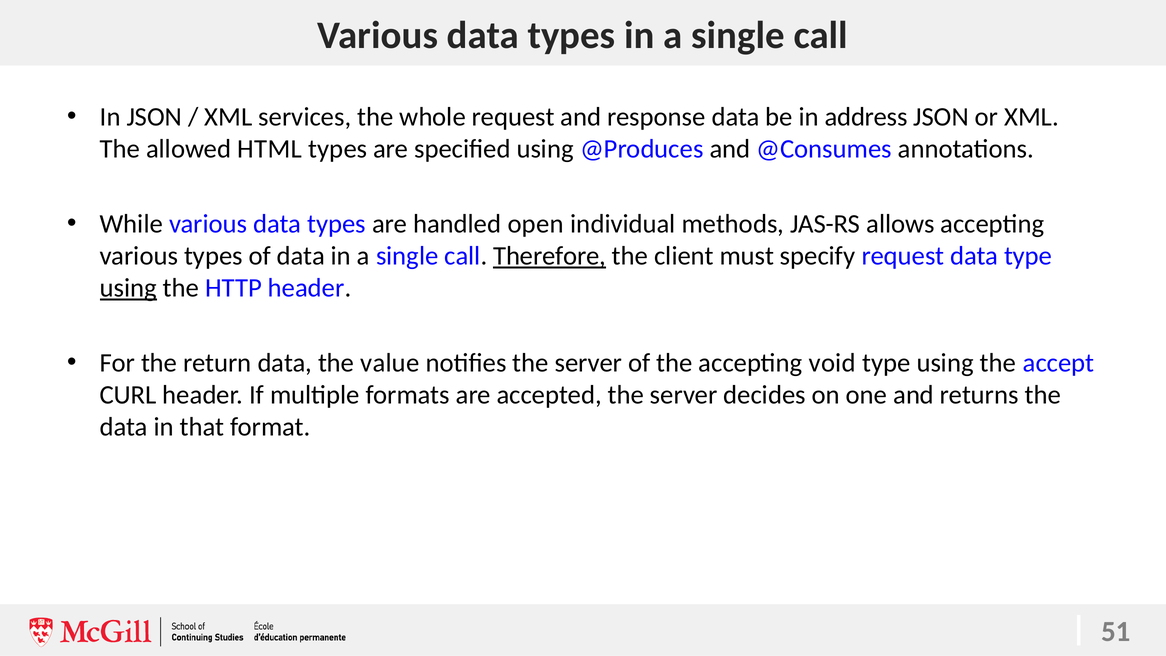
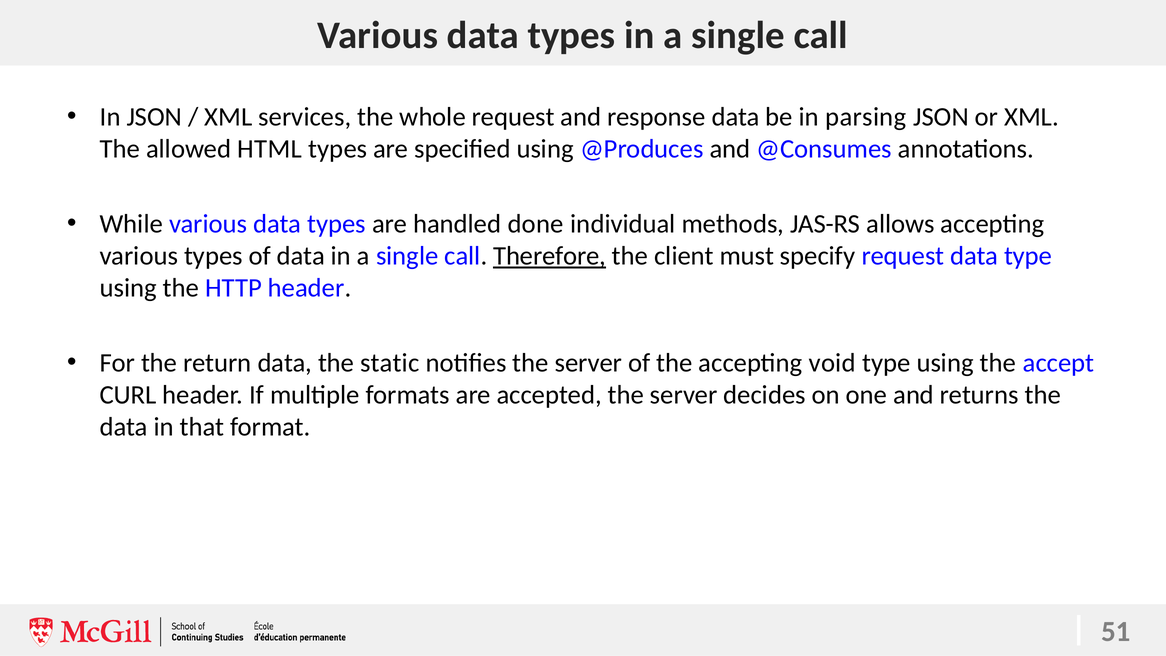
address: address -> parsing
open: open -> done
using at (128, 288) underline: present -> none
value: value -> static
